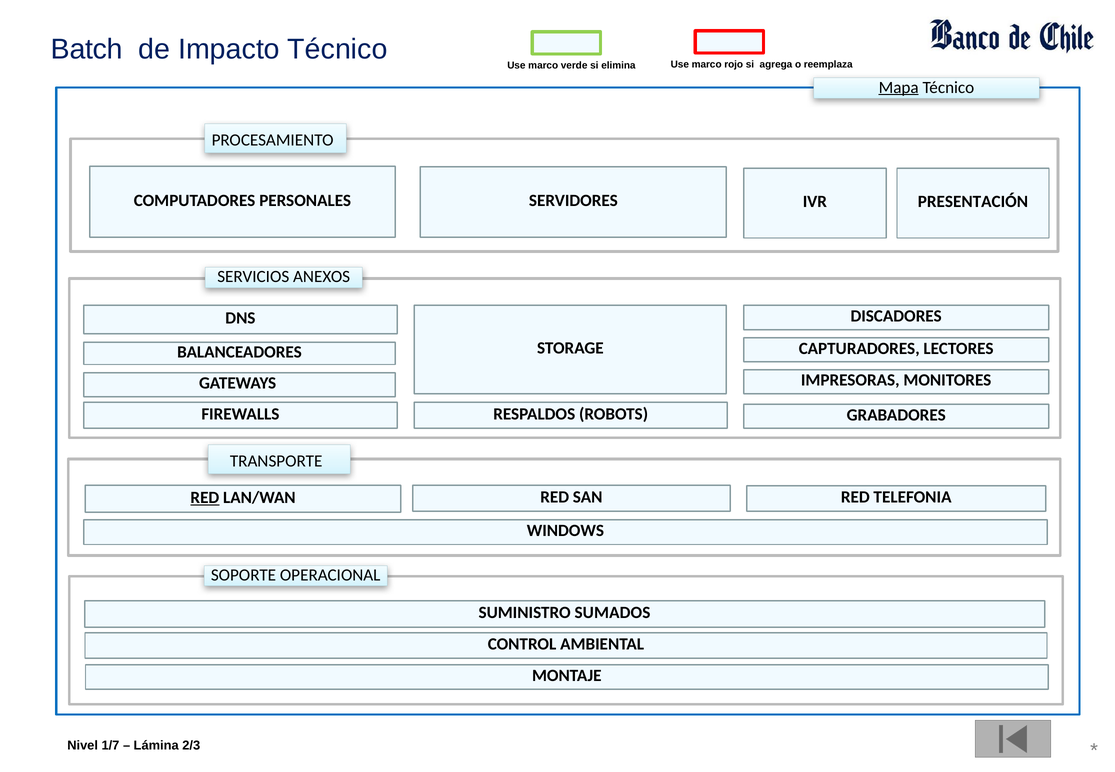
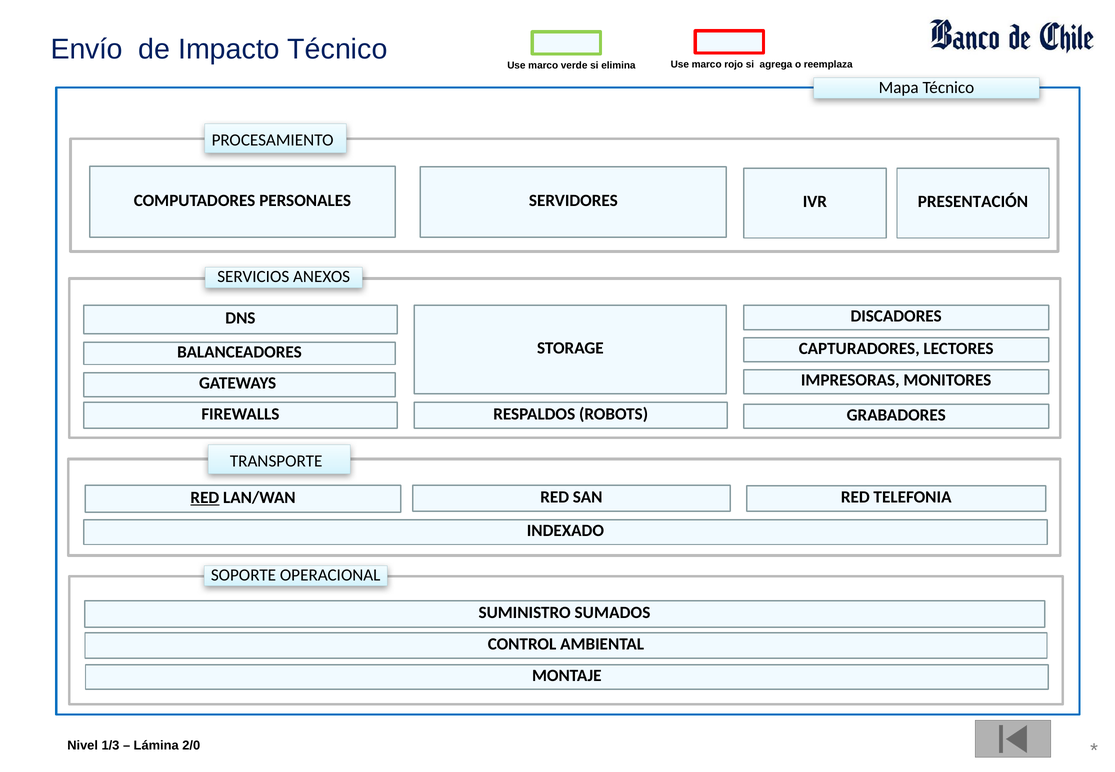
Batch: Batch -> Envío
Mapa underline: present -> none
WINDOWS: WINDOWS -> INDEXADO
1/7: 1/7 -> 1/3
2/3: 2/3 -> 2/0
